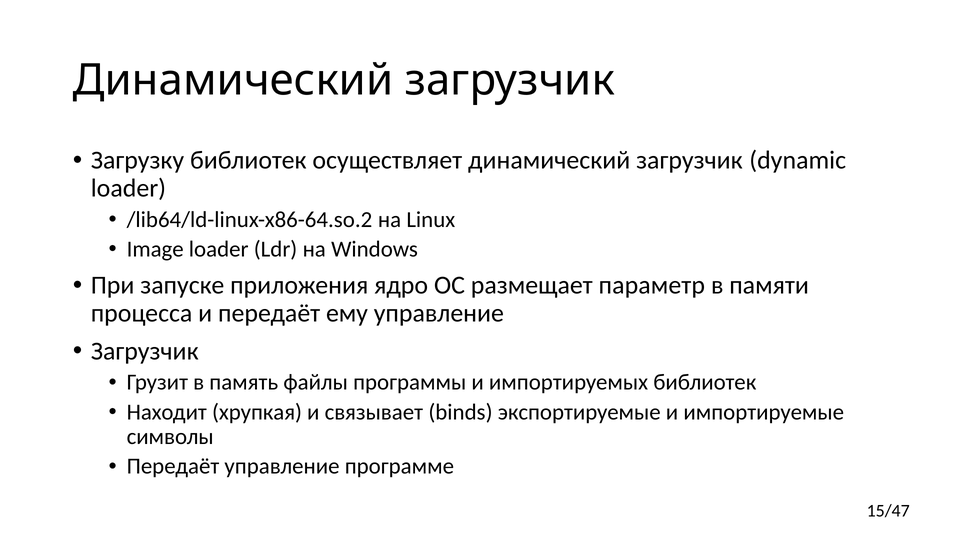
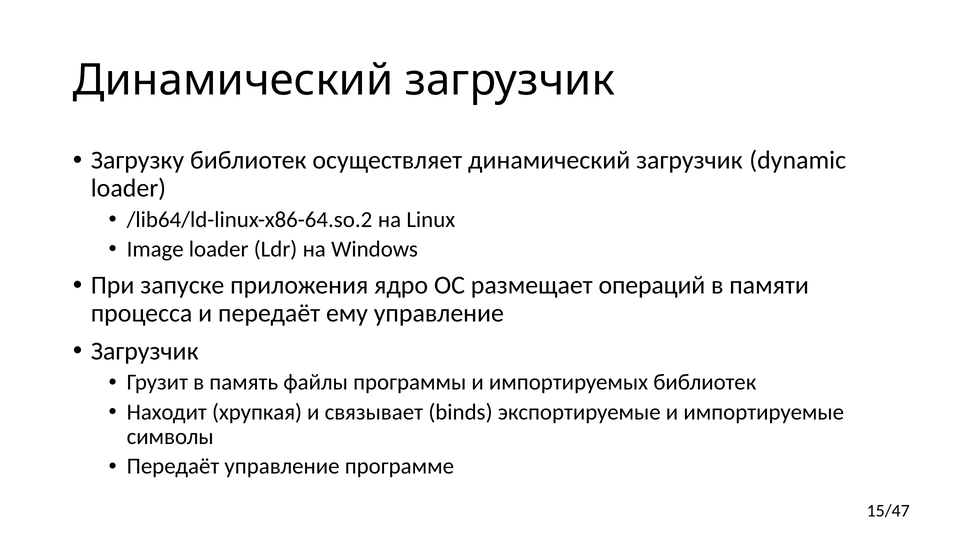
параметр: параметр -> операций
